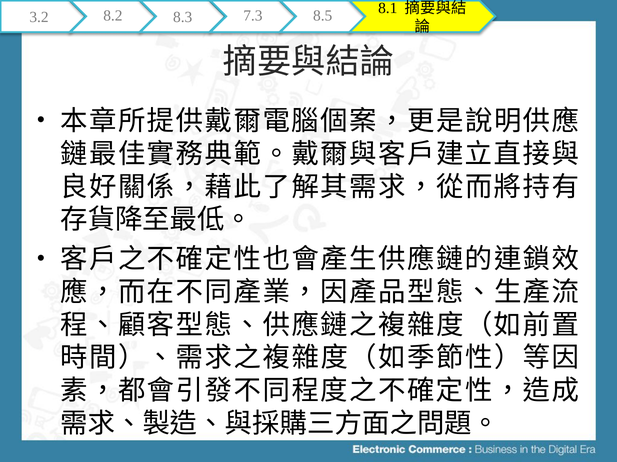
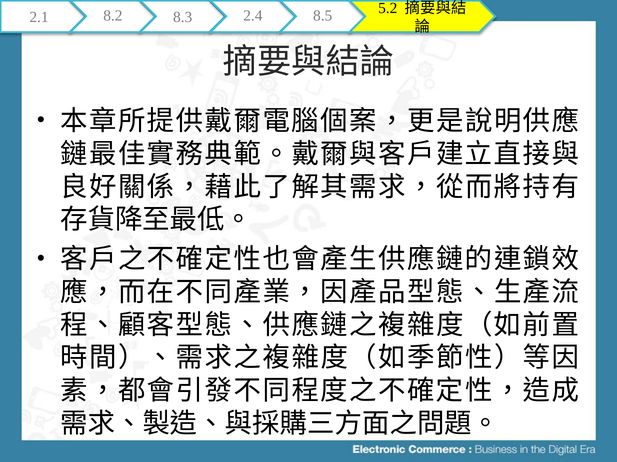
3.2: 3.2 -> 2.1
7.3: 7.3 -> 2.4
8.1: 8.1 -> 5.2
